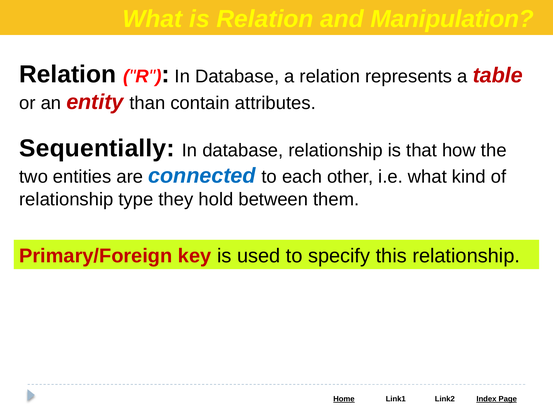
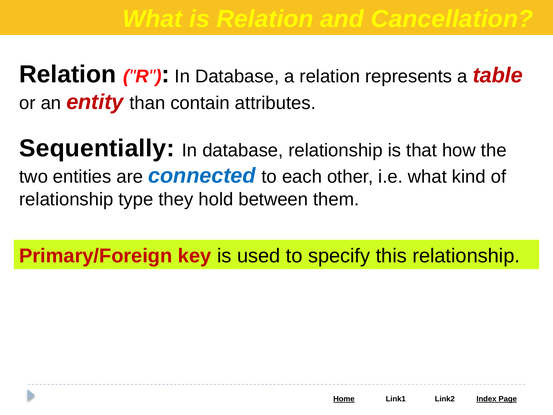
Manipulation: Manipulation -> Cancellation
